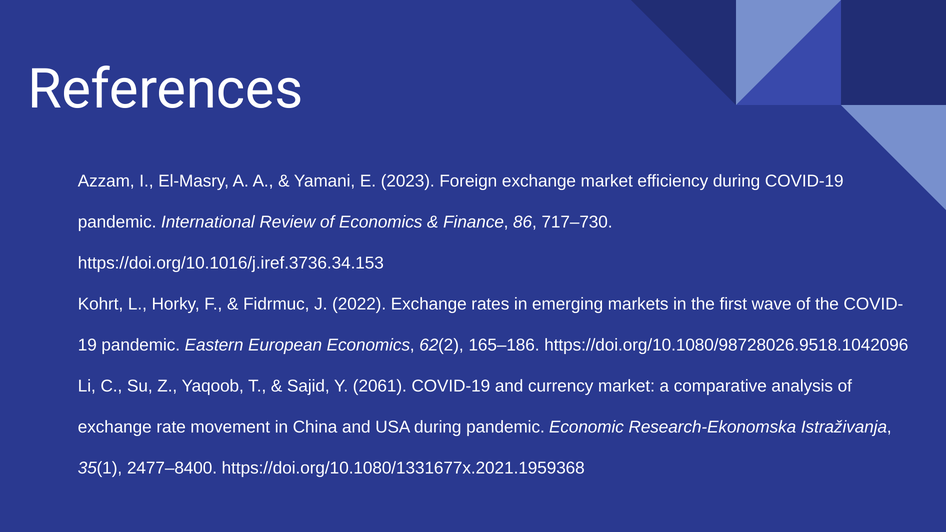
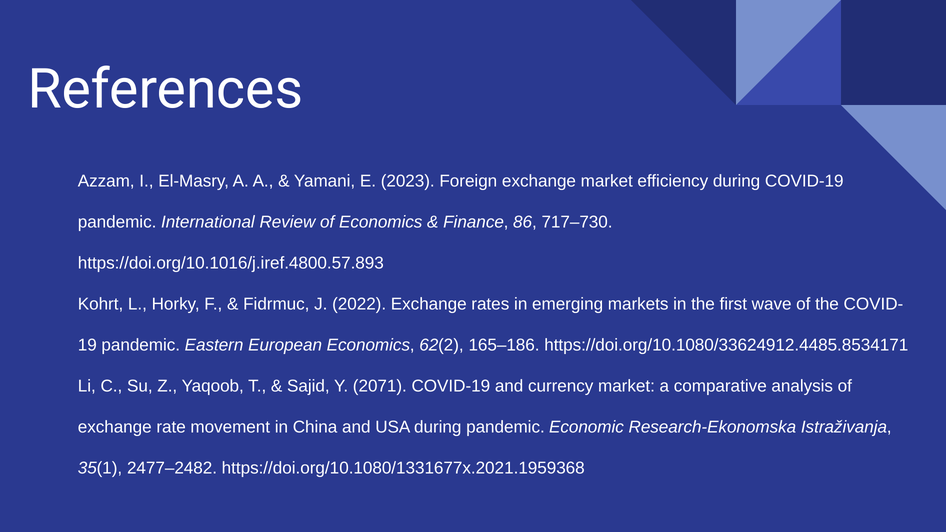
https://doi.org/10.1016/j.iref.3736.34.153: https://doi.org/10.1016/j.iref.3736.34.153 -> https://doi.org/10.1016/j.iref.4800.57.893
https://doi.org/10.1080/98728026.9518.1042096: https://doi.org/10.1080/98728026.9518.1042096 -> https://doi.org/10.1080/33624912.4485.8534171
2061: 2061 -> 2071
2477–8400: 2477–8400 -> 2477–2482
